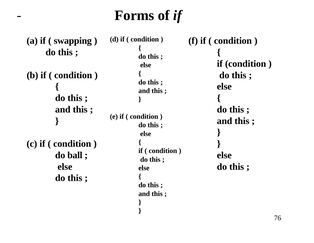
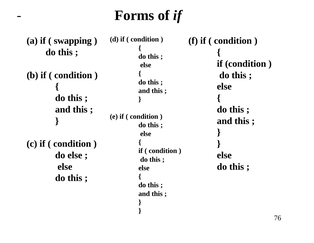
do ball: ball -> else
